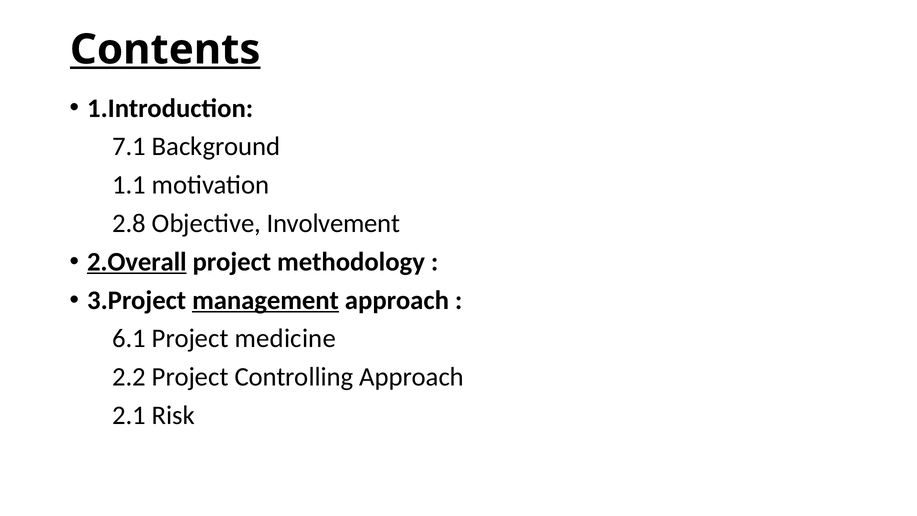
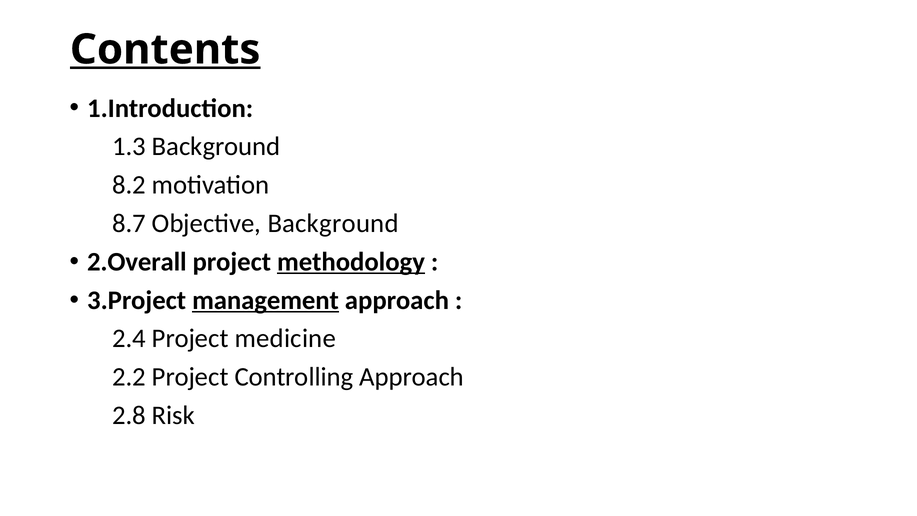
7.1: 7.1 -> 1.3
1.1: 1.1 -> 8.2
2.8: 2.8 -> 8.7
Objective Involvement: Involvement -> Background
2.Overall underline: present -> none
methodology underline: none -> present
6.1: 6.1 -> 2.4
2.1: 2.1 -> 2.8
